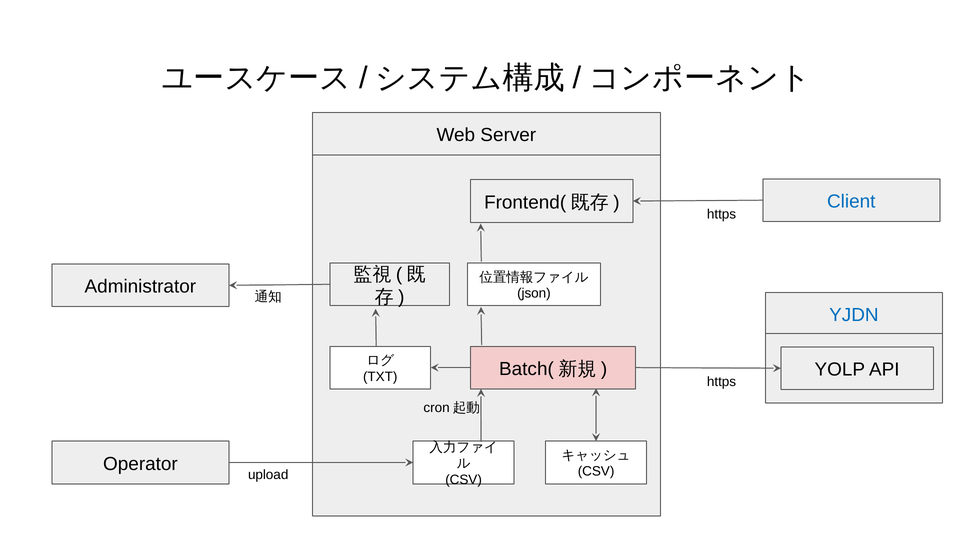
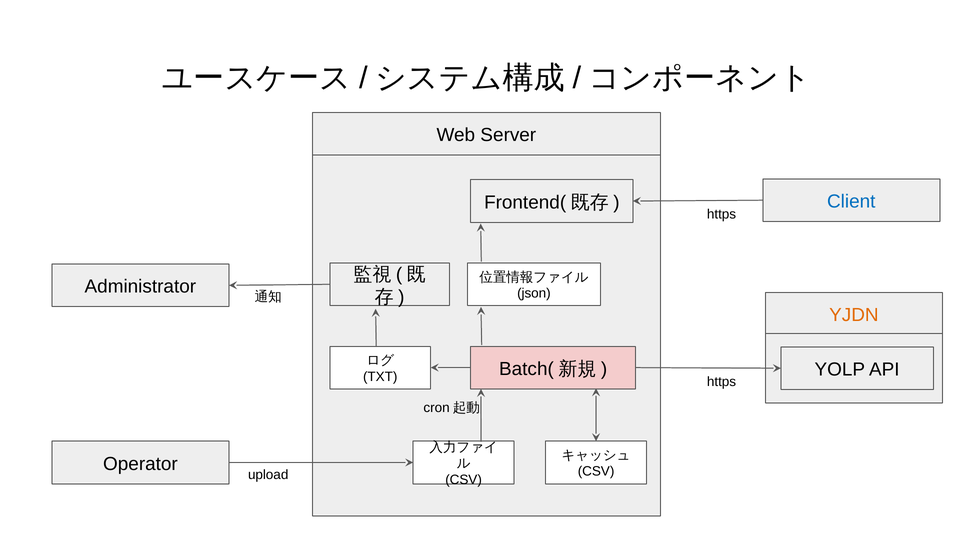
YJDN colour: blue -> orange
